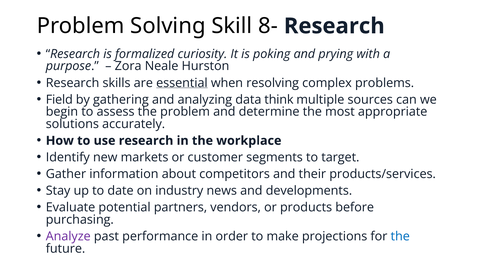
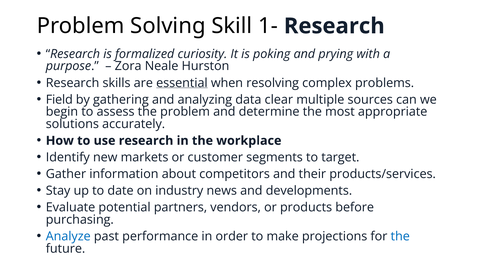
8-: 8- -> 1-
think: think -> clear
Analyze colour: purple -> blue
